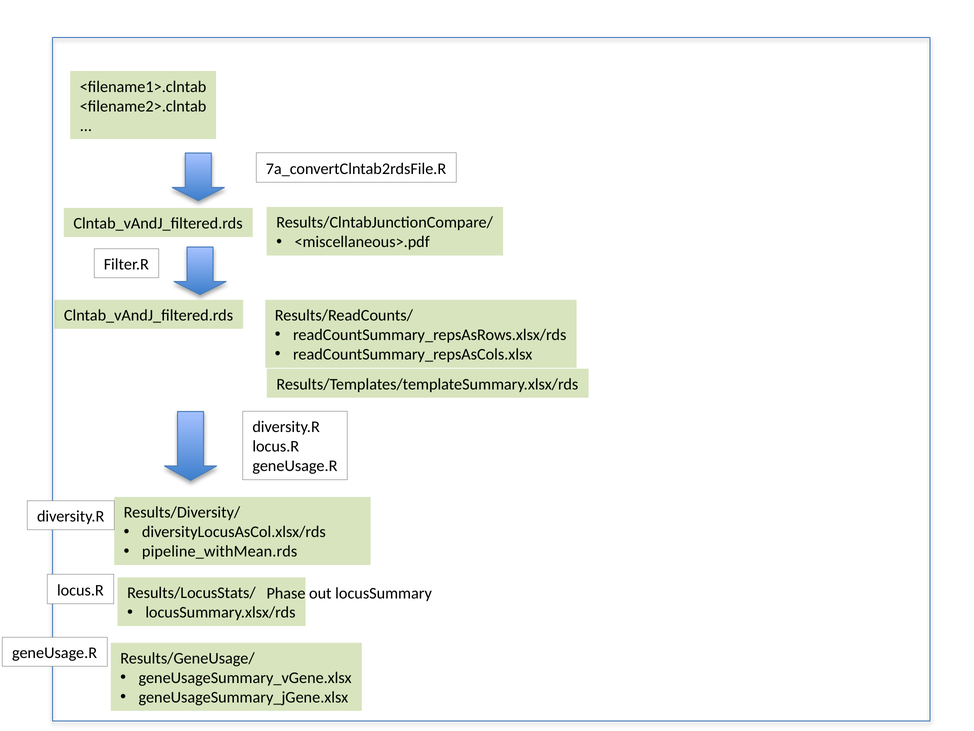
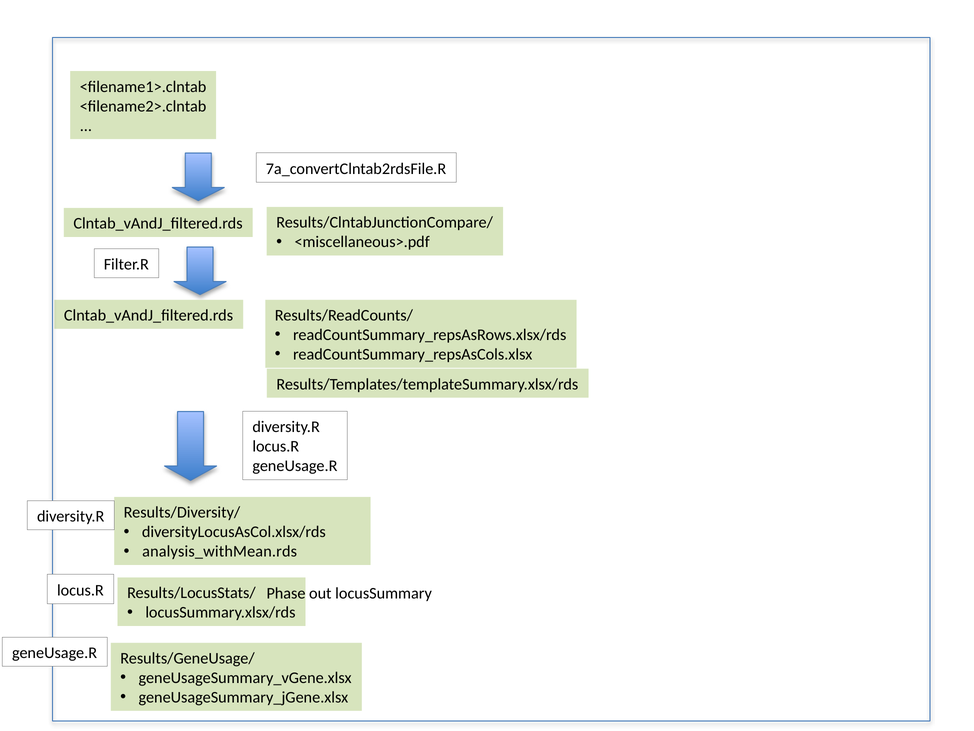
pipeline_withMean.rds: pipeline_withMean.rds -> analysis_withMean.rds
